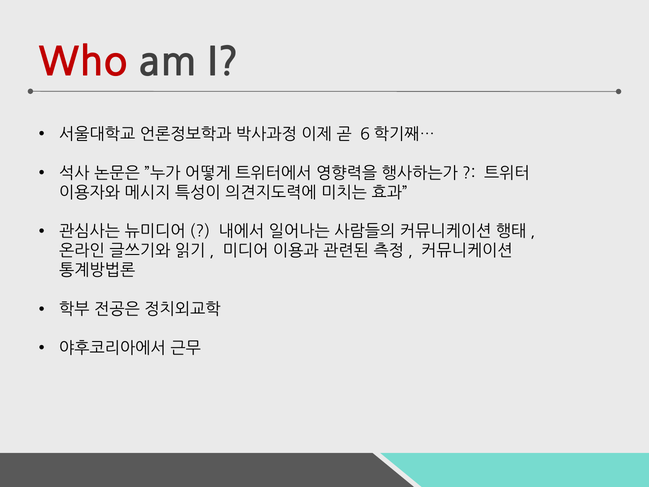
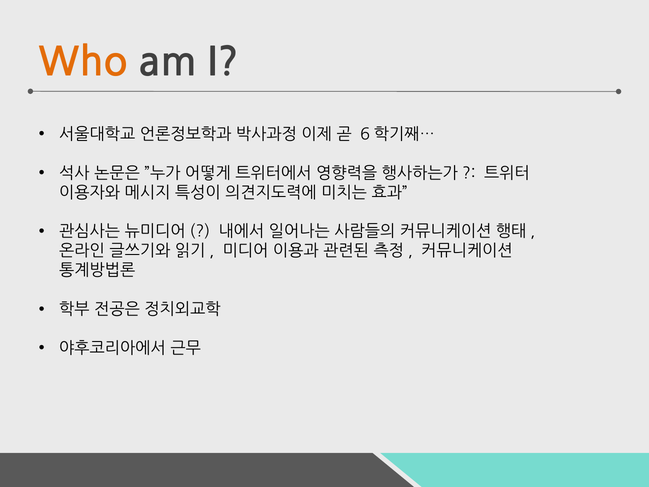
Who colour: red -> orange
